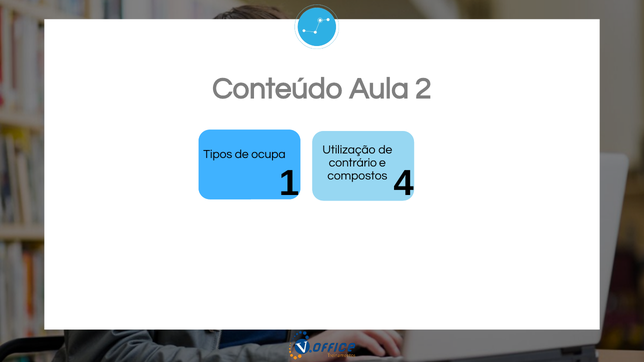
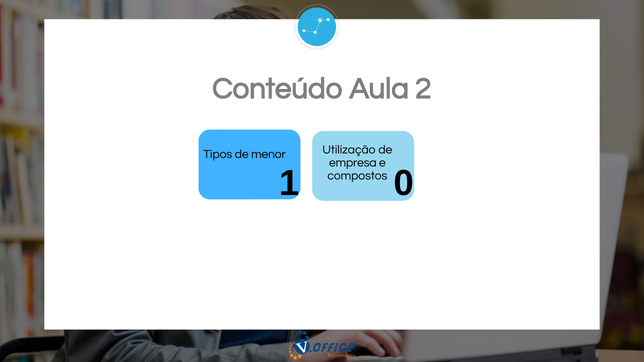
ocupa: ocupa -> menor
contrário: contrário -> empresa
4: 4 -> 0
